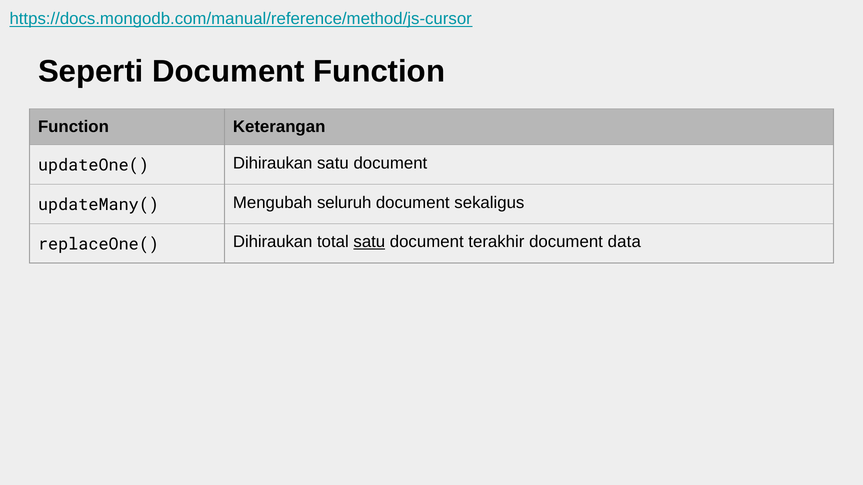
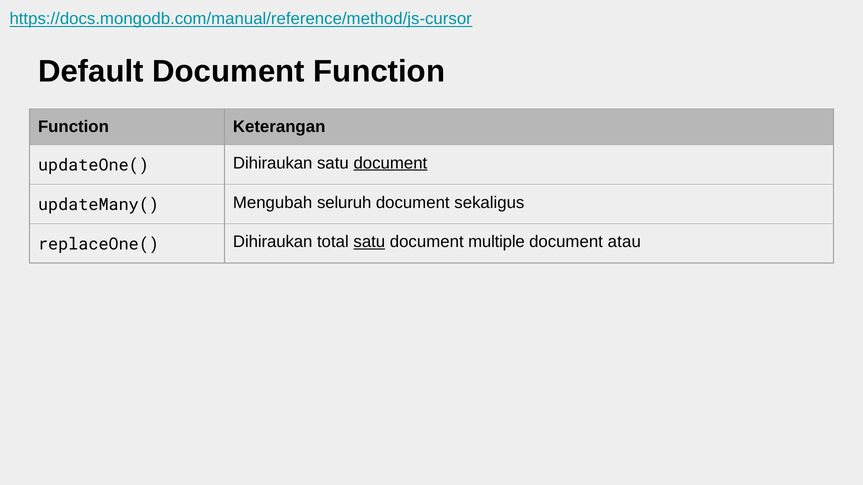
Seperti: Seperti -> Default
document at (390, 163) underline: none -> present
terakhir: terakhir -> multiple
data: data -> atau
